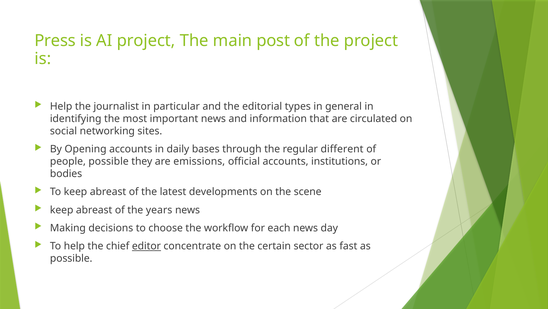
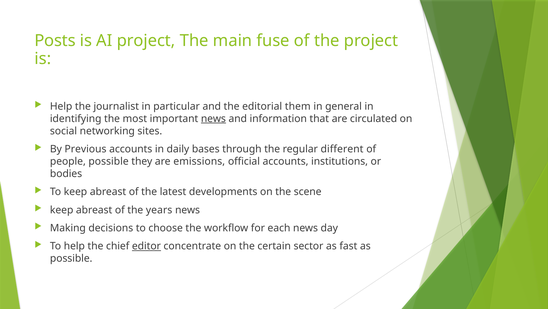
Press: Press -> Posts
post: post -> fuse
types: types -> them
news at (213, 118) underline: none -> present
Opening: Opening -> Previous
